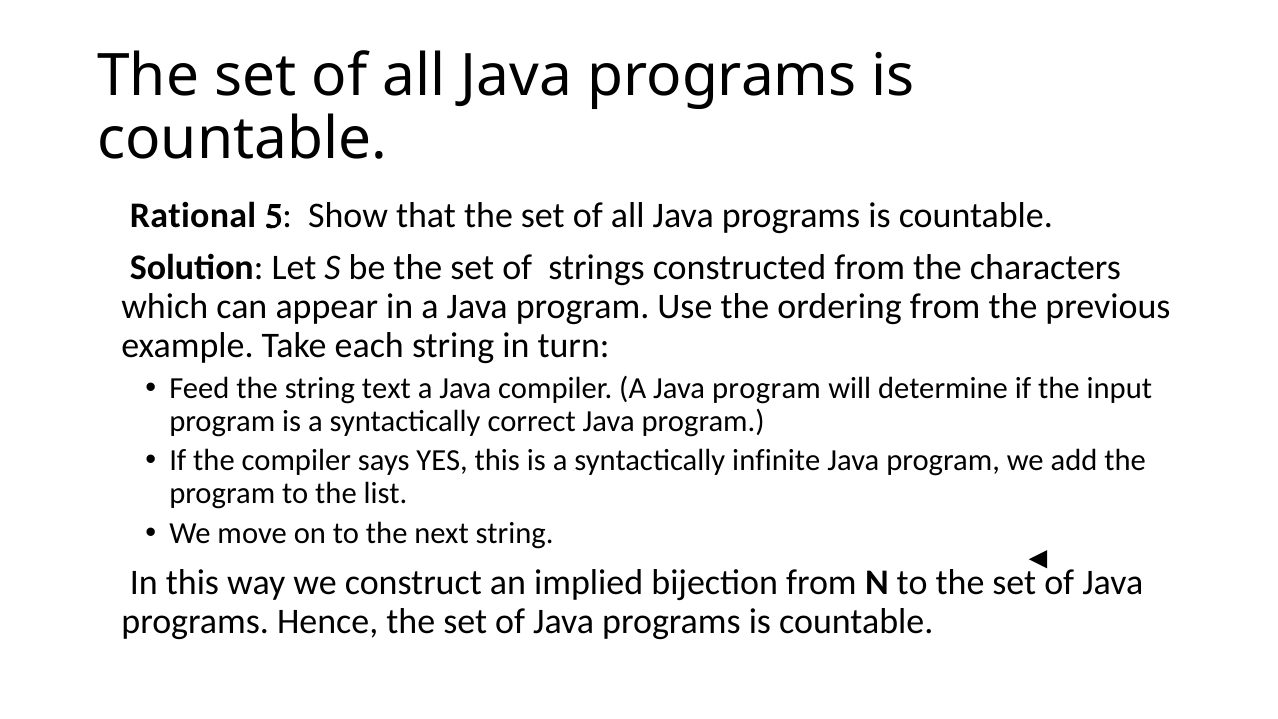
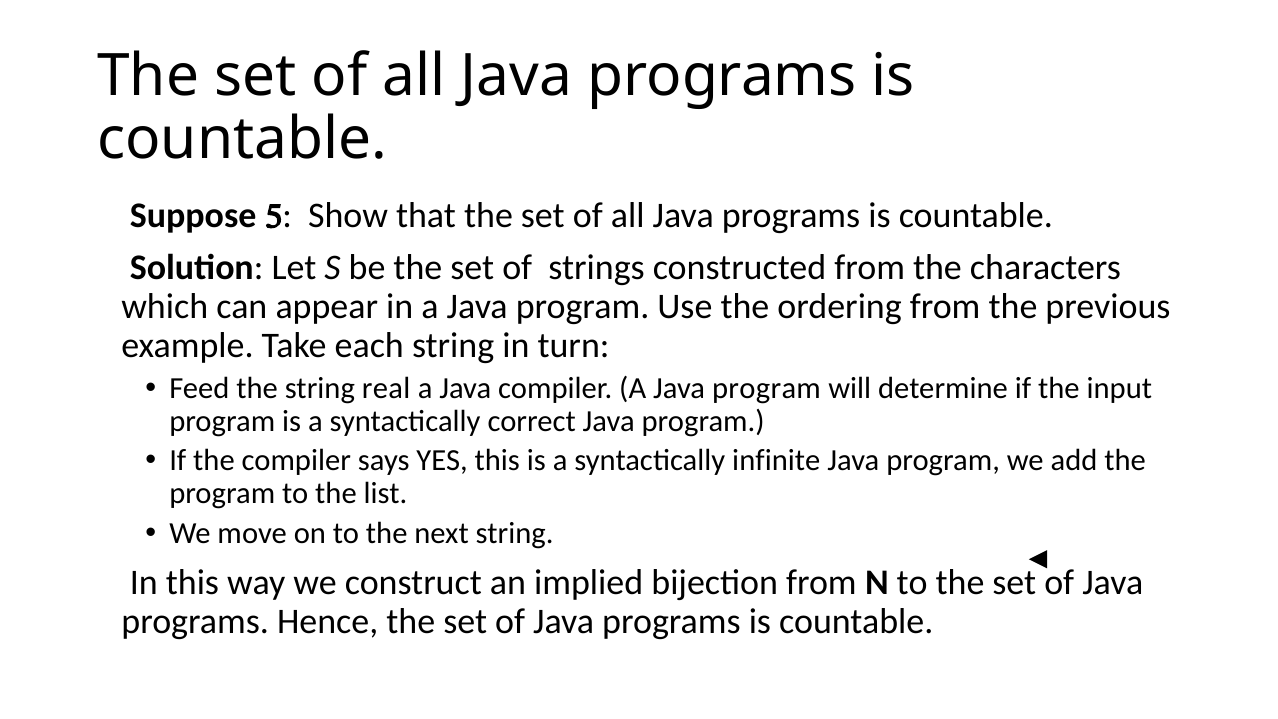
Rational: Rational -> Suppose
text: text -> real
